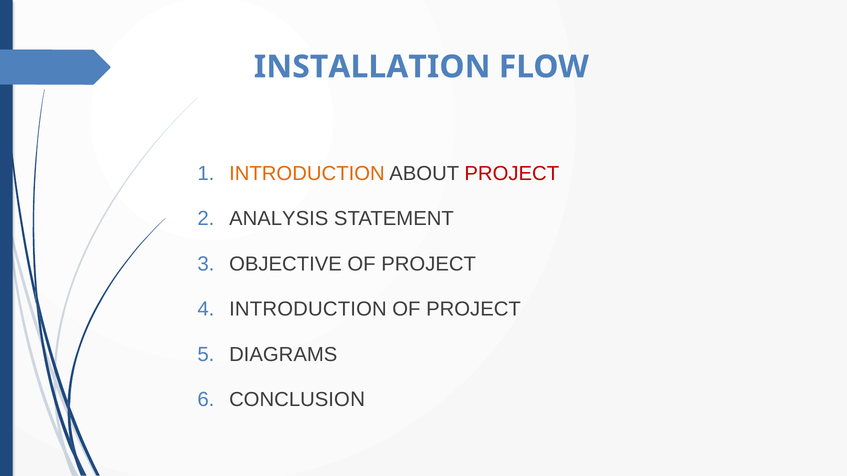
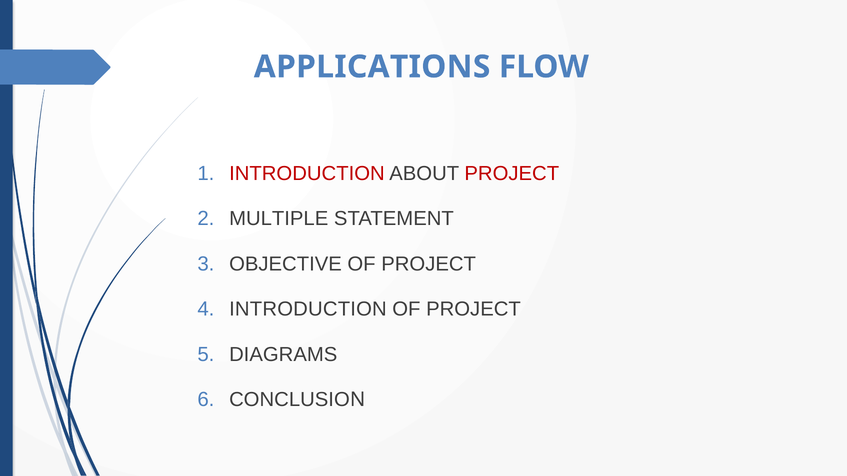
INSTALLATION: INSTALLATION -> APPLICATIONS
INTRODUCTION at (307, 174) colour: orange -> red
ANALYSIS: ANALYSIS -> MULTIPLE
